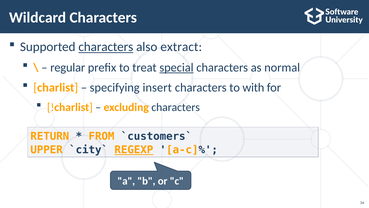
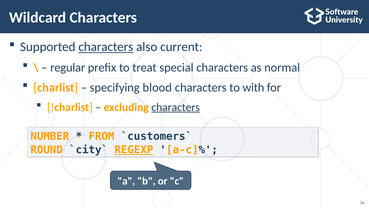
extract: extract -> current
special underline: present -> none
insert: insert -> blood
characters at (176, 107) underline: none -> present
RETURN: RETURN -> NUMBER
UPPER: UPPER -> ROUND
